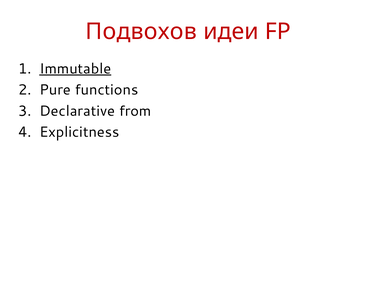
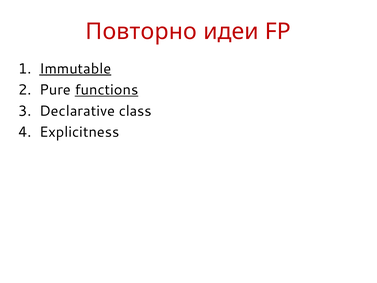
Подвохов: Подвохов -> Повторно
functions underline: none -> present
from: from -> class
